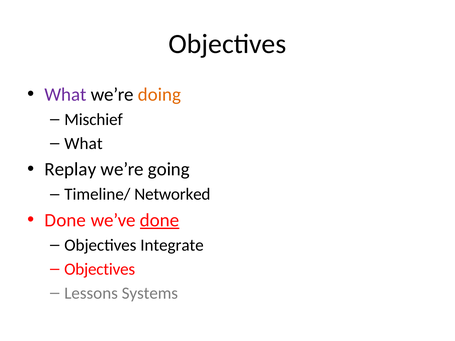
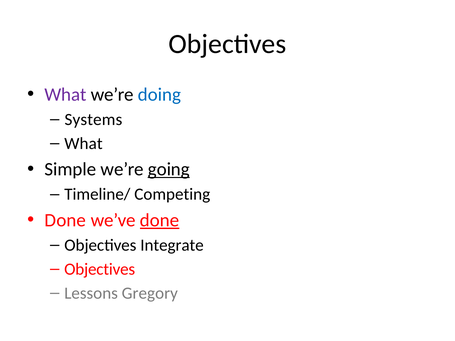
doing colour: orange -> blue
Mischief: Mischief -> Systems
Replay: Replay -> Simple
going underline: none -> present
Networked: Networked -> Competing
Systems: Systems -> Gregory
